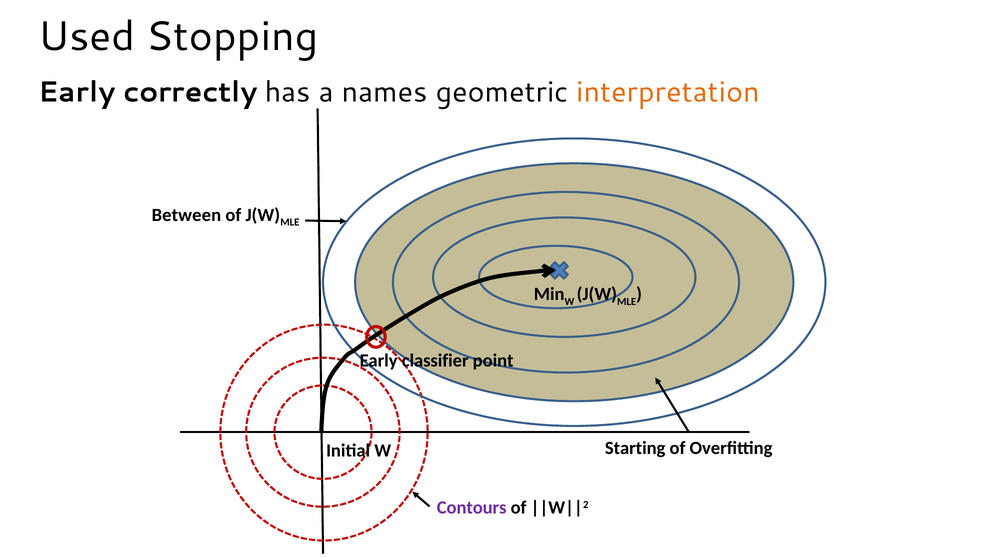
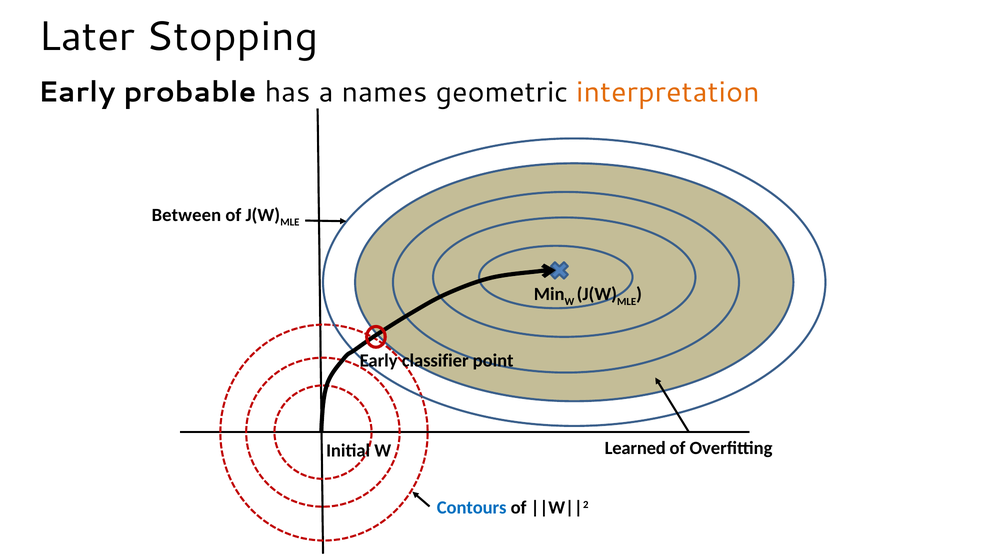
Used: Used -> Later
correctly: correctly -> probable
Starting: Starting -> Learned
Contours colour: purple -> blue
